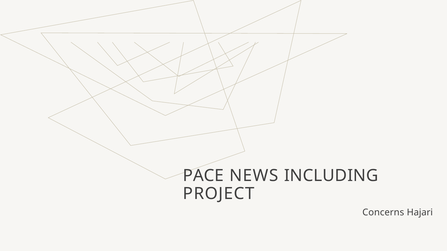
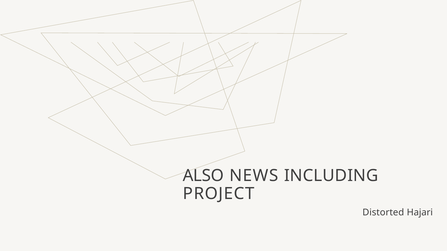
PACE: PACE -> ALSO
Concerns: Concerns -> Distorted
